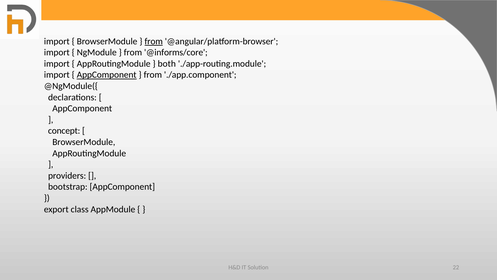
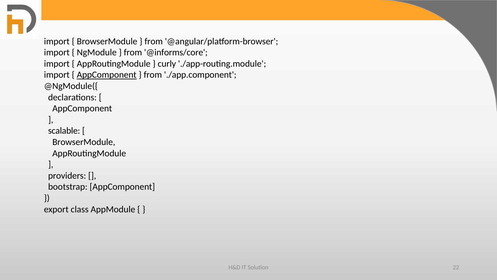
from at (154, 41) underline: present -> none
both: both -> curly
concept: concept -> scalable
